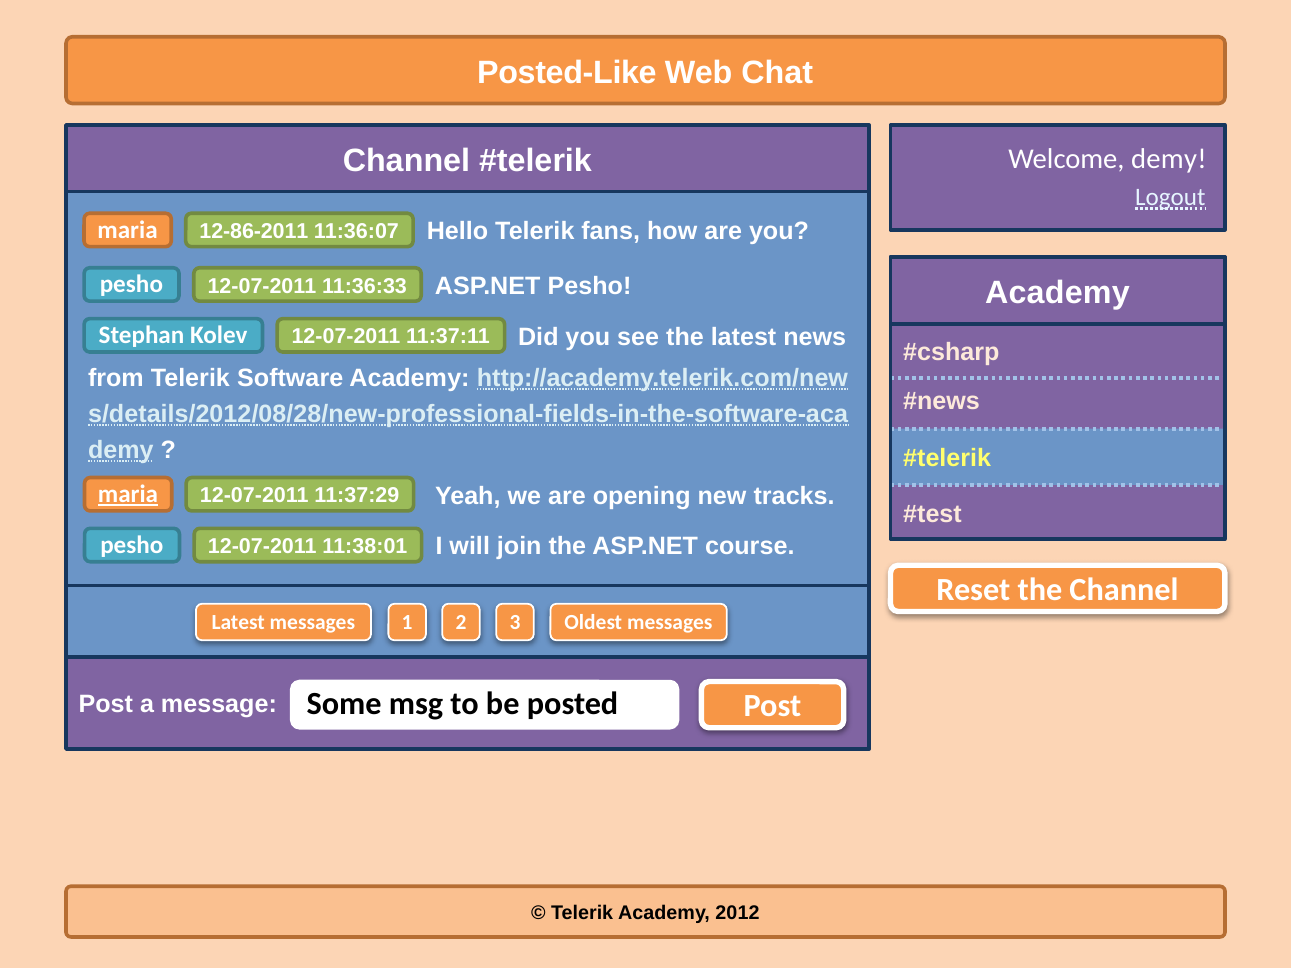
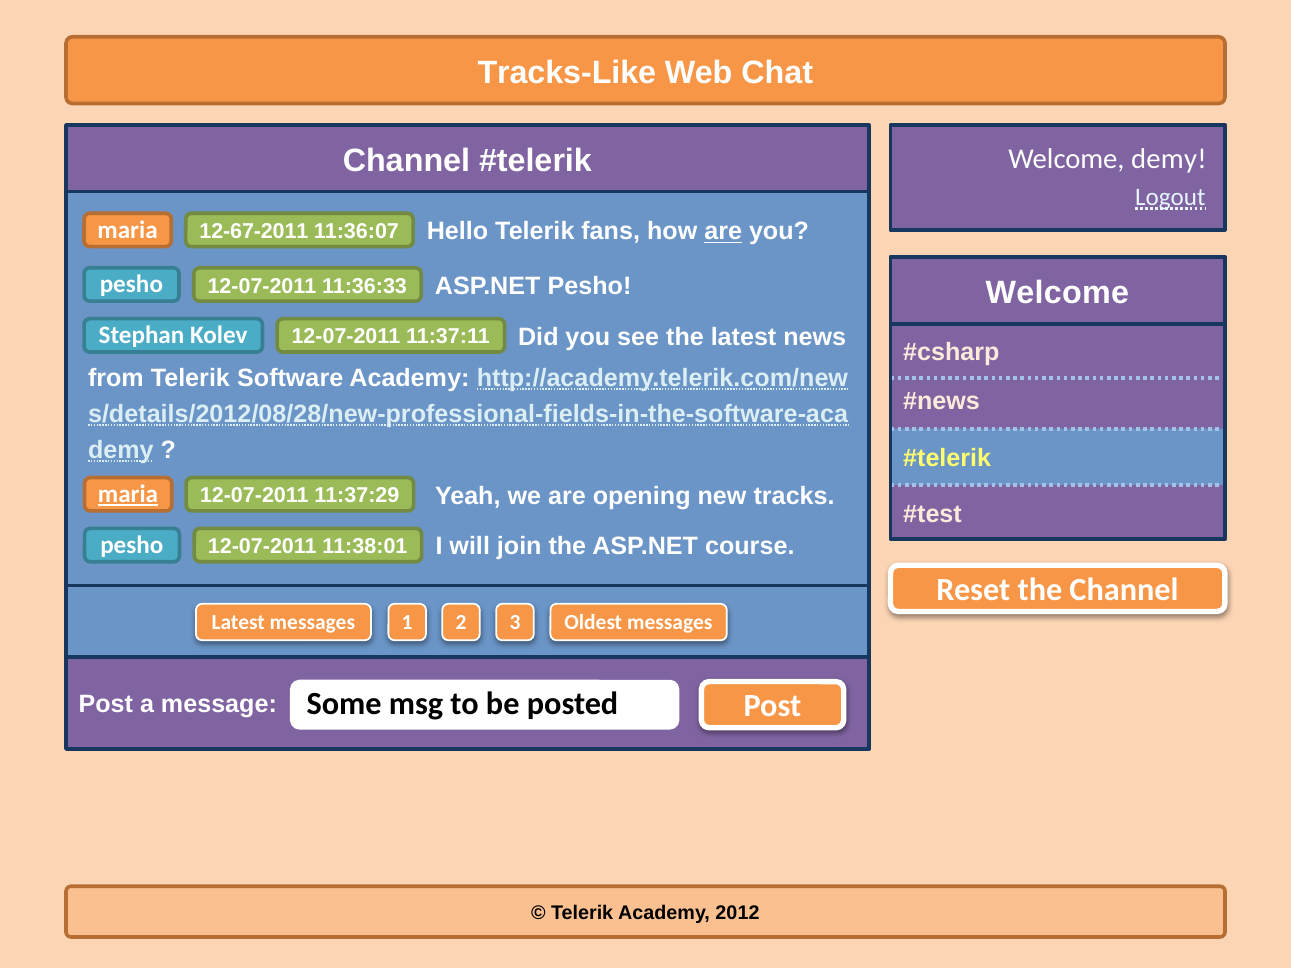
Posted-Like: Posted-Like -> Tracks-Like
12-86-2011: 12-86-2011 -> 12-67-2011
are at (723, 232) underline: none -> present
Academy at (1057, 293): Academy -> Welcome
